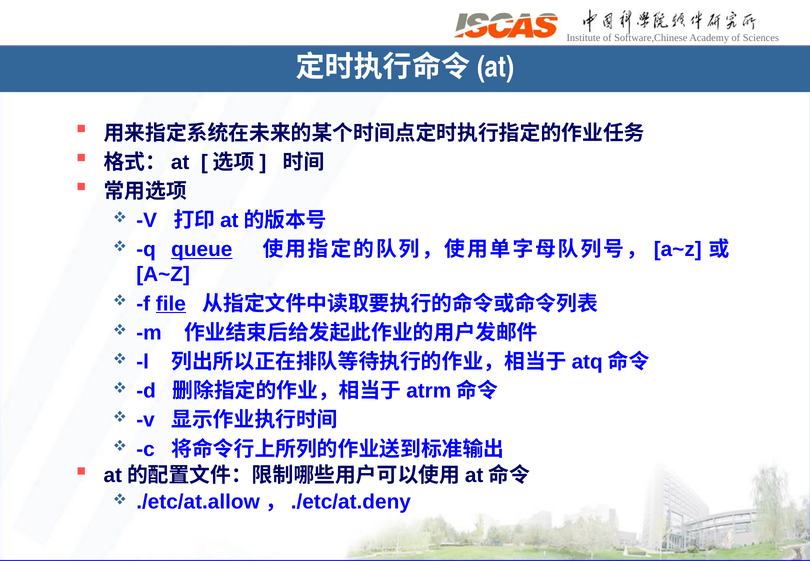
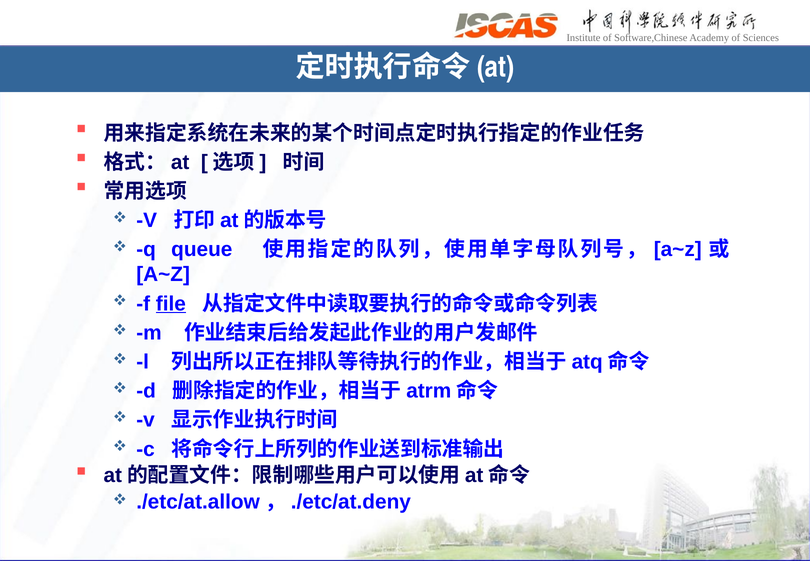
queue underline: present -> none
